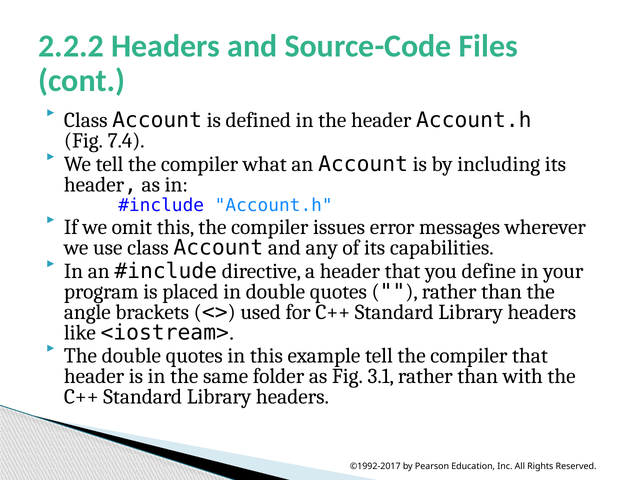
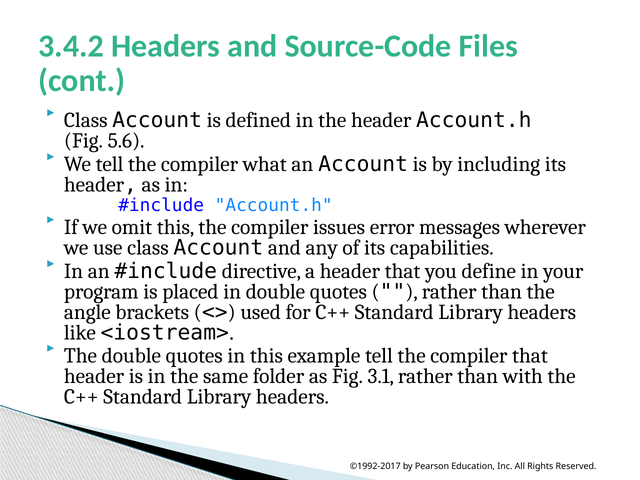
2.2.2: 2.2.2 -> 3.4.2
7.4: 7.4 -> 5.6
